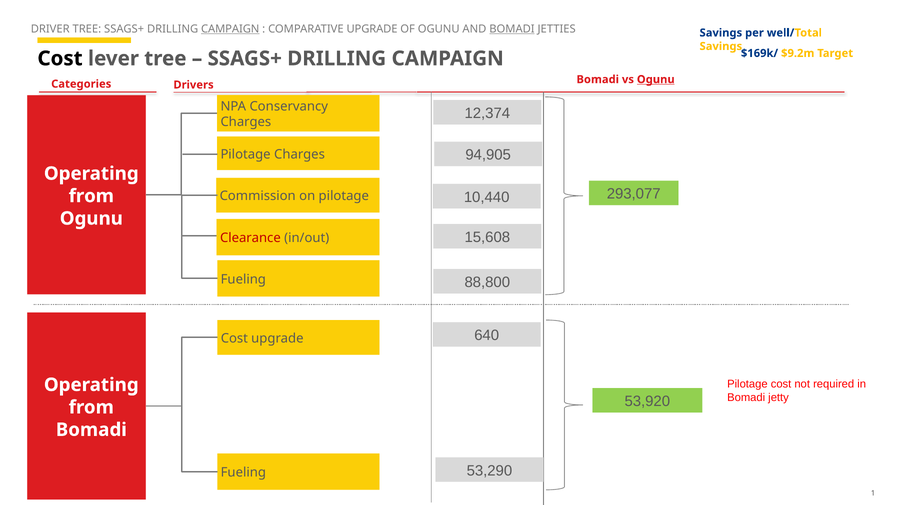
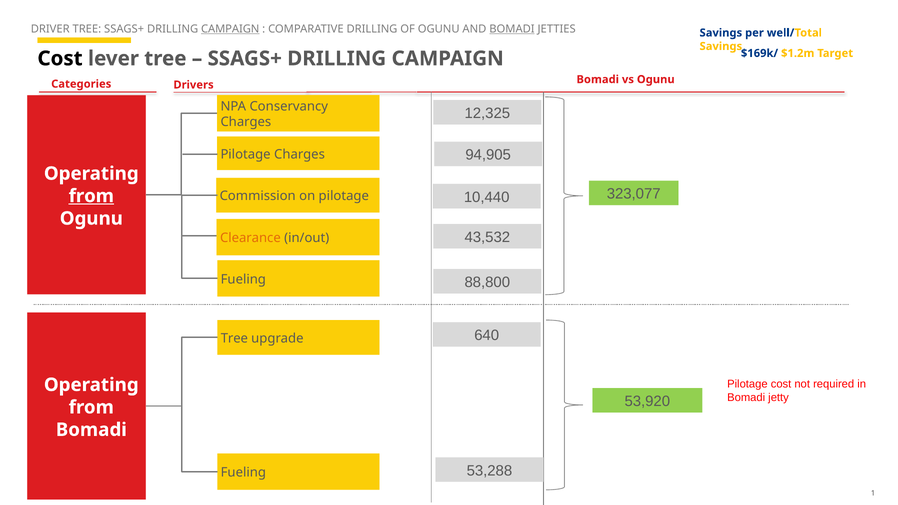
COMPARATIVE UPGRADE: UPGRADE -> DRILLING
$9.2m: $9.2m -> $1.2m
Ogunu at (656, 79) underline: present -> none
12,374: 12,374 -> 12,325
293,077: 293,077 -> 323,077
from at (91, 196) underline: none -> present
15,608: 15,608 -> 43,532
Clearance colour: red -> orange
Cost at (234, 338): Cost -> Tree
53,290: 53,290 -> 53,288
